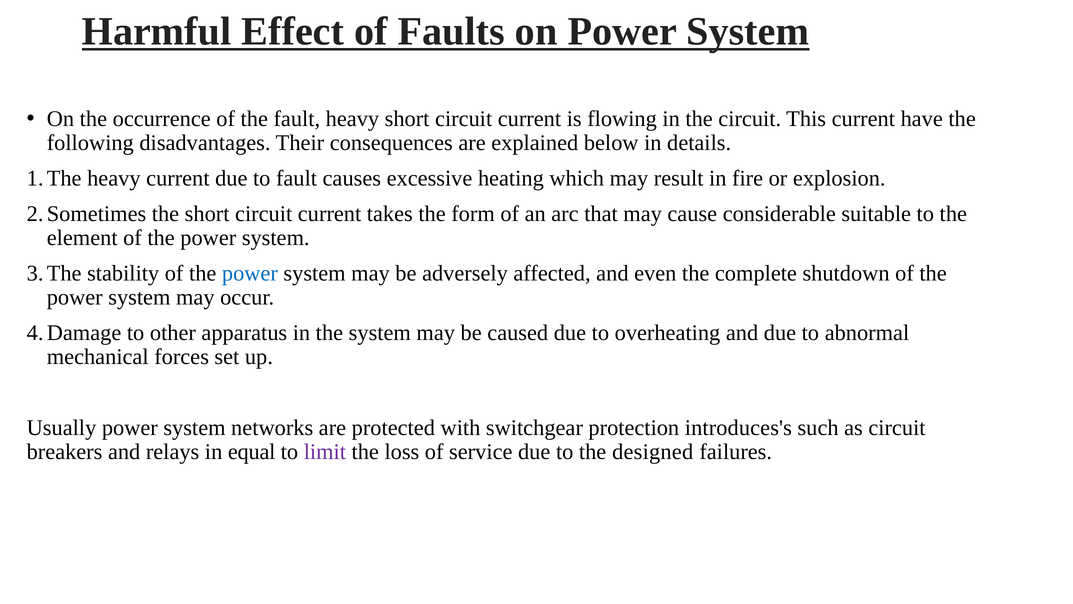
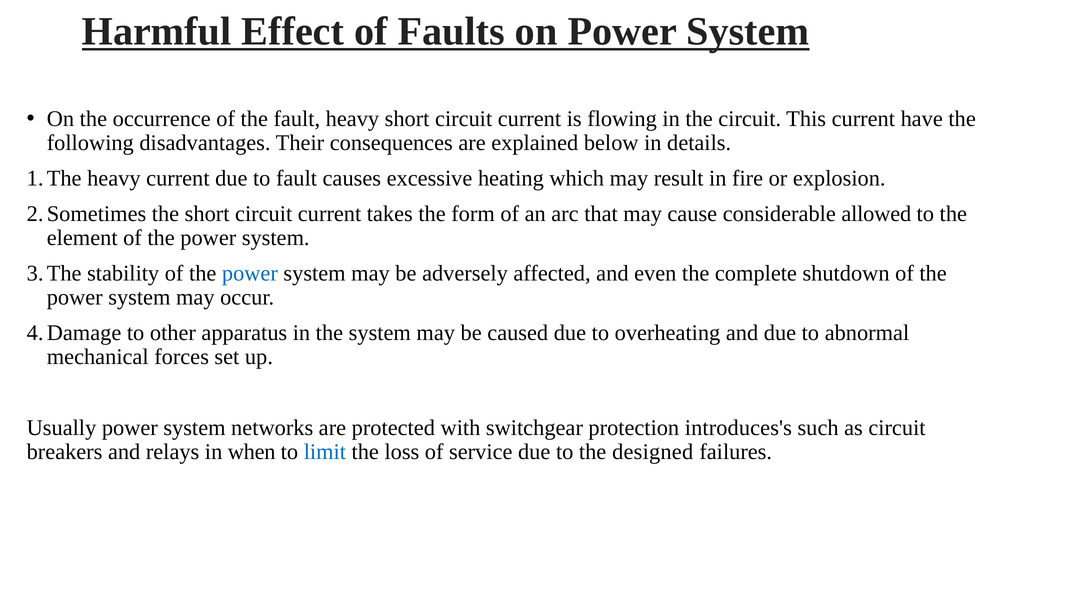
suitable: suitable -> allowed
equal: equal -> when
limit colour: purple -> blue
